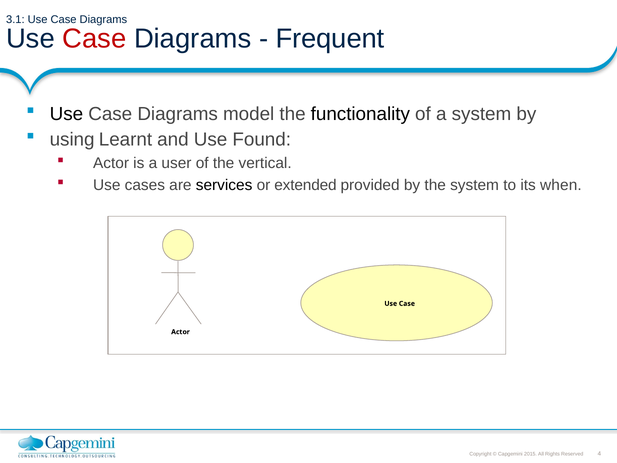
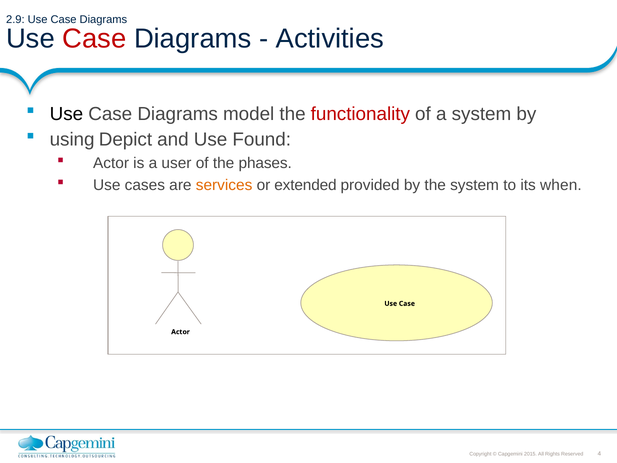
3.1: 3.1 -> 2.9
Frequent: Frequent -> Activities
functionality colour: black -> red
Learnt: Learnt -> Depict
vertical: vertical -> phases
services colour: black -> orange
